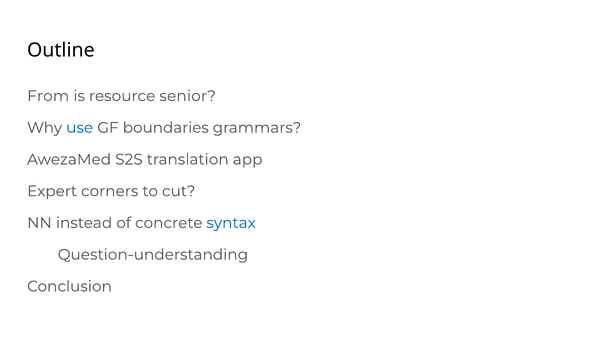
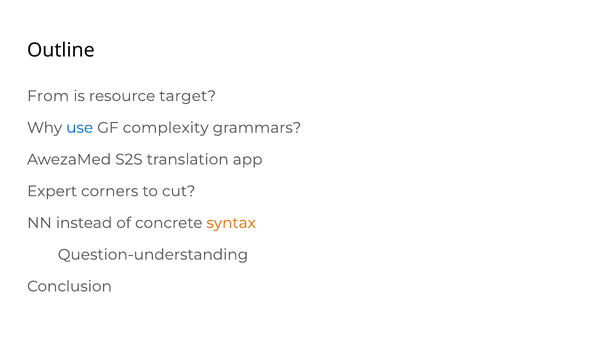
senior: senior -> target
boundaries: boundaries -> complexity
syntax colour: blue -> orange
